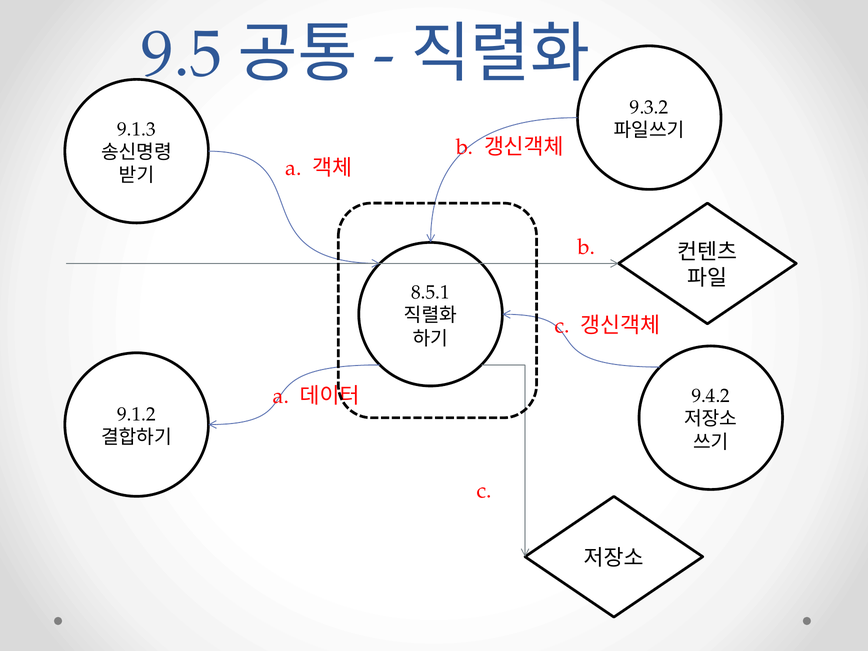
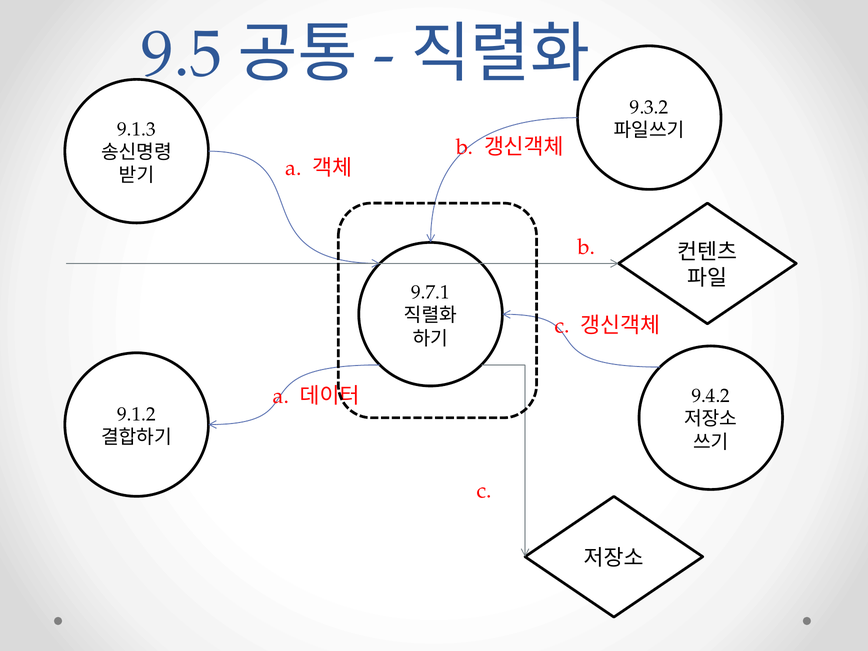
8.5.1: 8.5.1 -> 9.7.1
